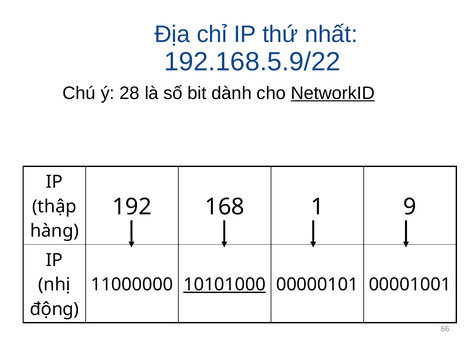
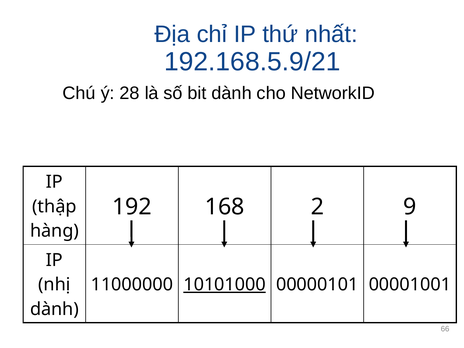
192.168.5.9/22: 192.168.5.9/22 -> 192.168.5.9/21
NetworkID underline: present -> none
1: 1 -> 2
động at (54, 309): động -> dành
